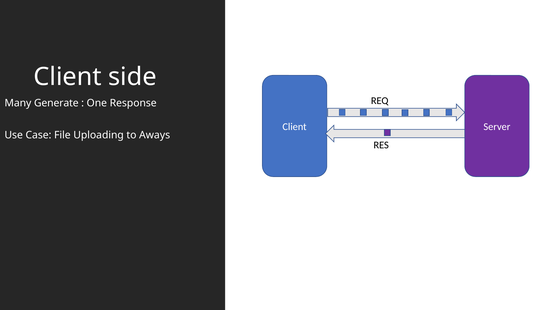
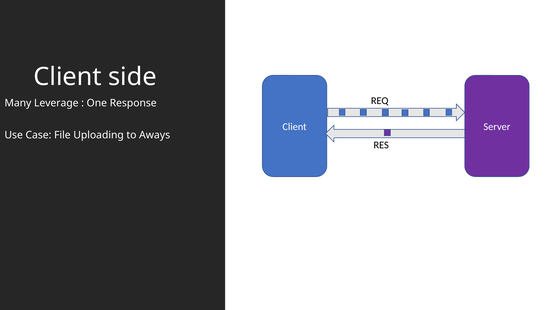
Generate: Generate -> Leverage
